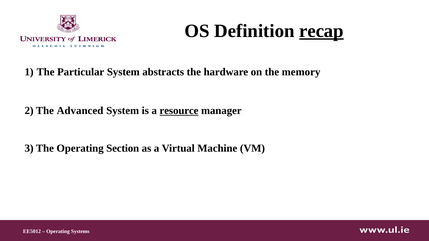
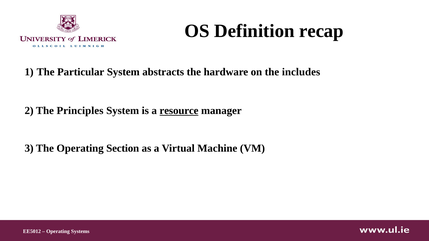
recap underline: present -> none
memory: memory -> includes
Advanced: Advanced -> Principles
